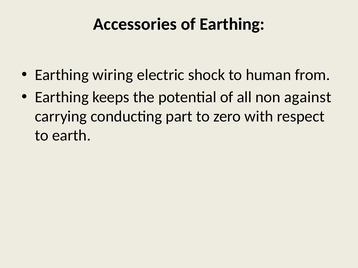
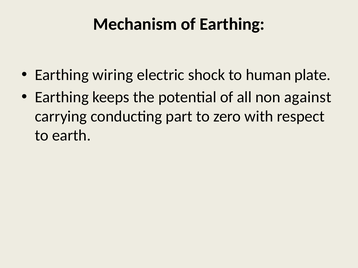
Accessories: Accessories -> Mechanism
from: from -> plate
